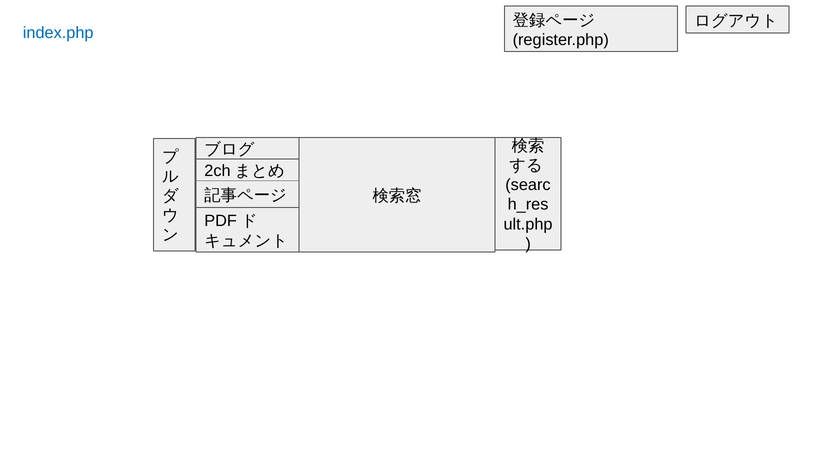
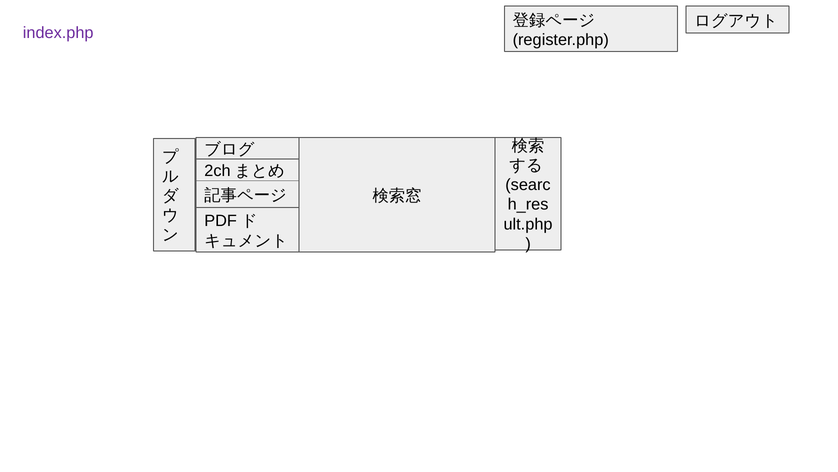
index.php colour: blue -> purple
